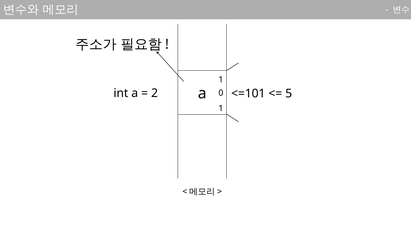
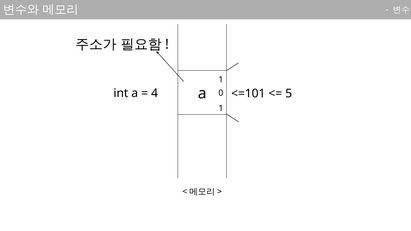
2: 2 -> 4
